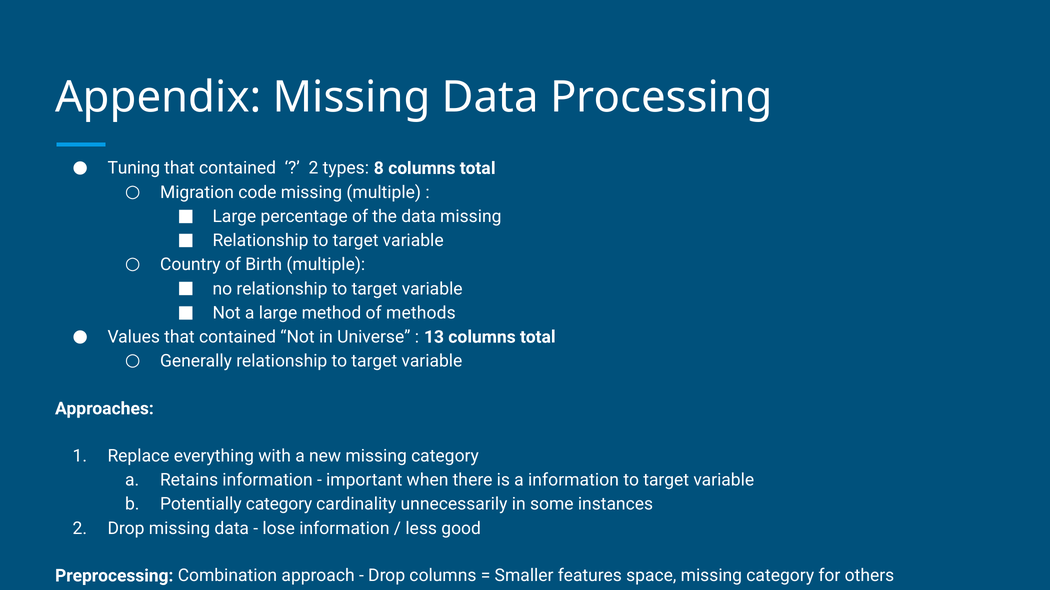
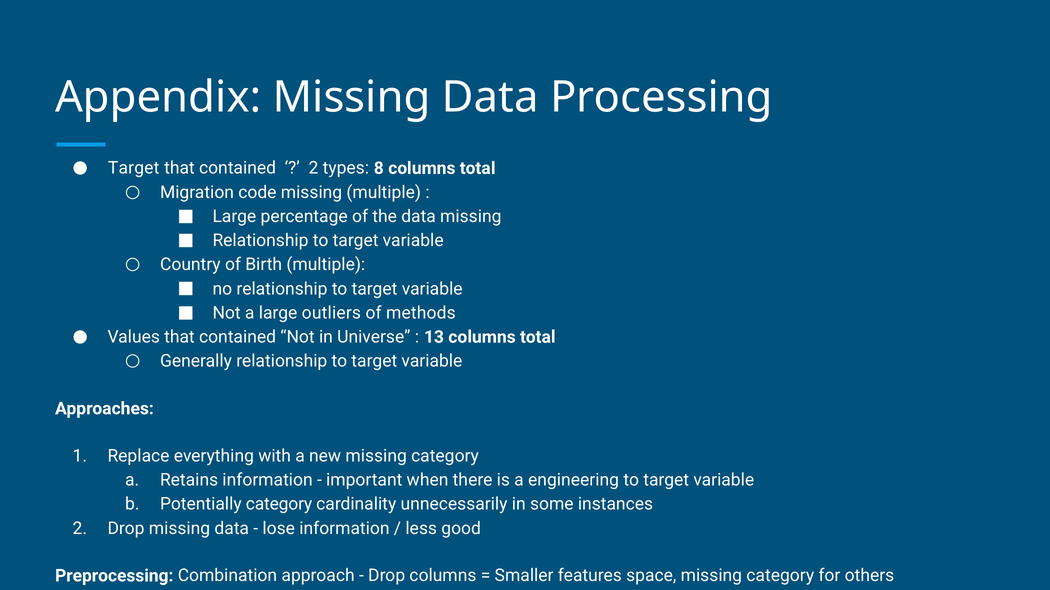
Tuning at (134, 168): Tuning -> Target
method: method -> outliers
a information: information -> engineering
